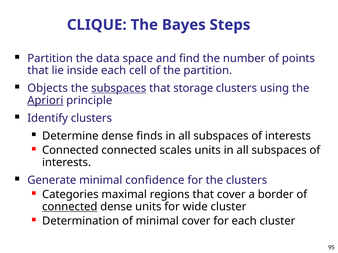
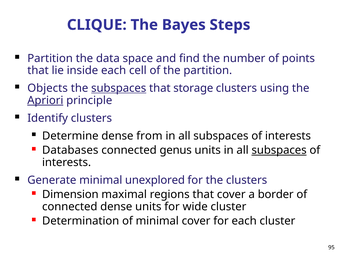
finds: finds -> from
Connected at (70, 151): Connected -> Databases
scales: scales -> genus
subspaces at (279, 151) underline: none -> present
confidence: confidence -> unexplored
Categories: Categories -> Dimension
connected at (70, 207) underline: present -> none
